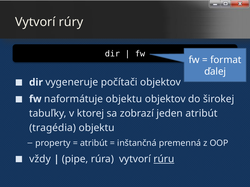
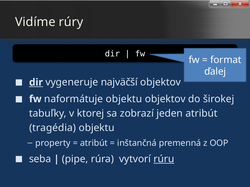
Vytvorí at (35, 22): Vytvorí -> Vidíme
dir at (36, 83) underline: none -> present
počítači: počítači -> najväčší
vždy: vždy -> seba
